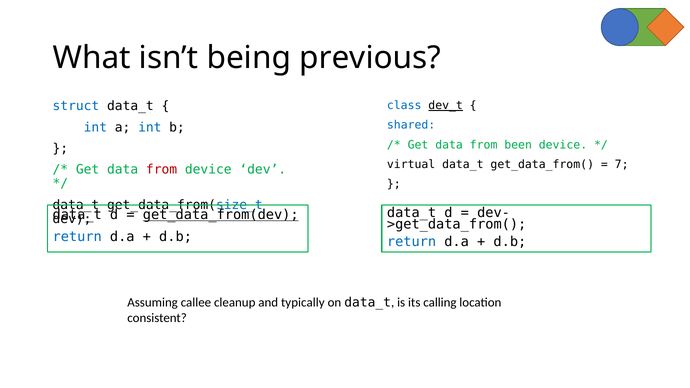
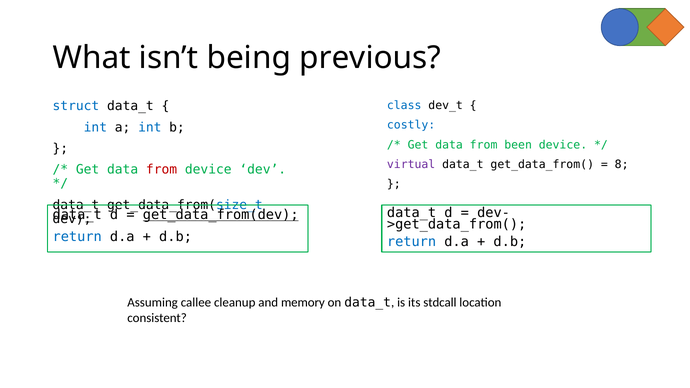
dev_t underline: present -> none
shared: shared -> costly
virtual colour: black -> purple
7: 7 -> 8
typically: typically -> memory
calling: calling -> stdcall
